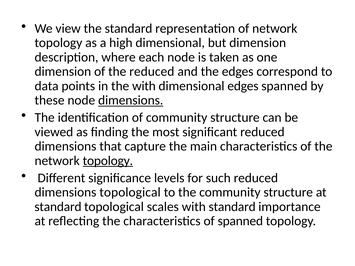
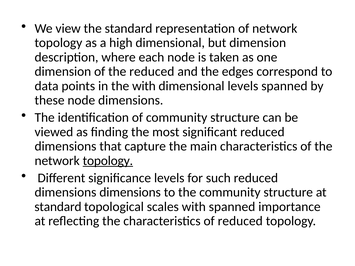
dimensional edges: edges -> levels
dimensions at (131, 100) underline: present -> none
dimensions topological: topological -> dimensions
with standard: standard -> spanned
of spanned: spanned -> reduced
